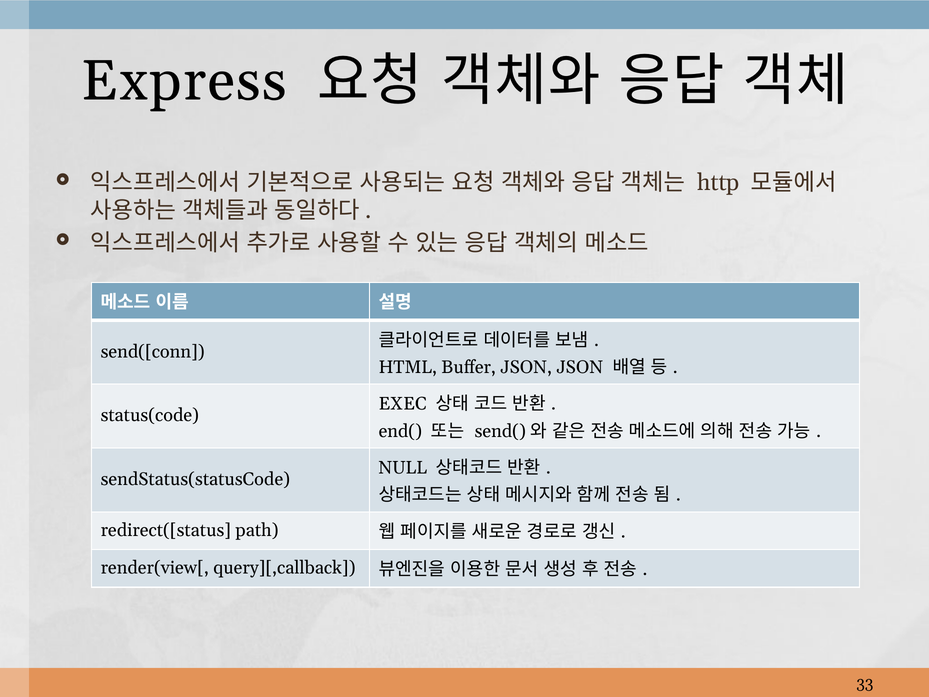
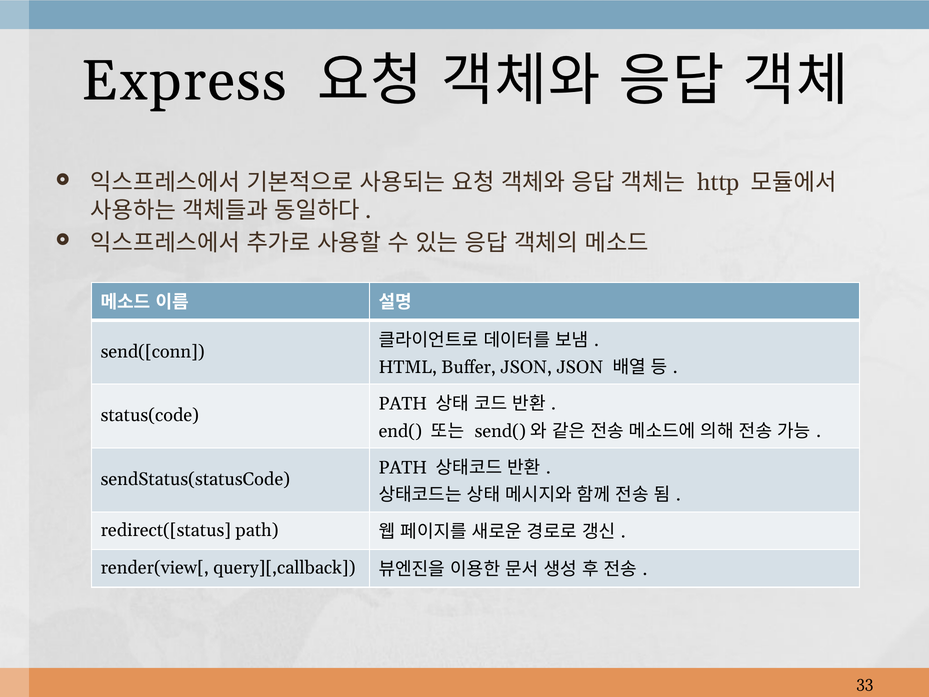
EXEC at (403, 404): EXEC -> PATH
NULL at (403, 468): NULL -> PATH
